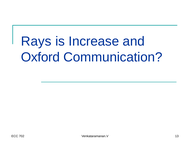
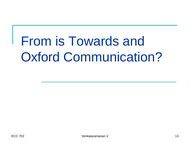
Rays: Rays -> From
Increase: Increase -> Towards
